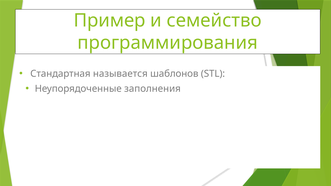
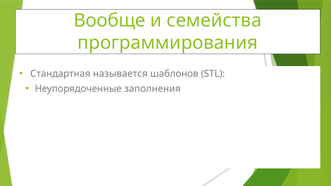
Пример: Пример -> Вообще
семейство: семейство -> семейства
